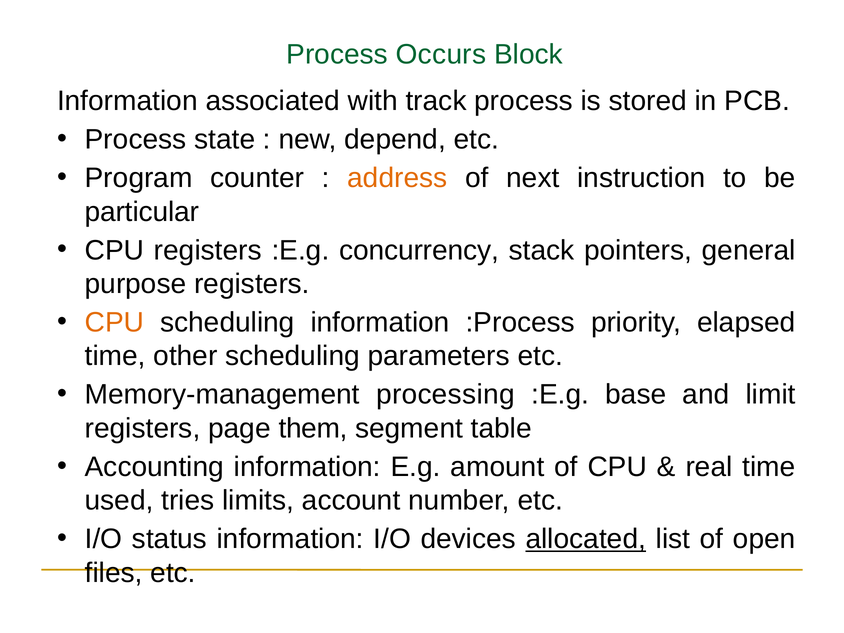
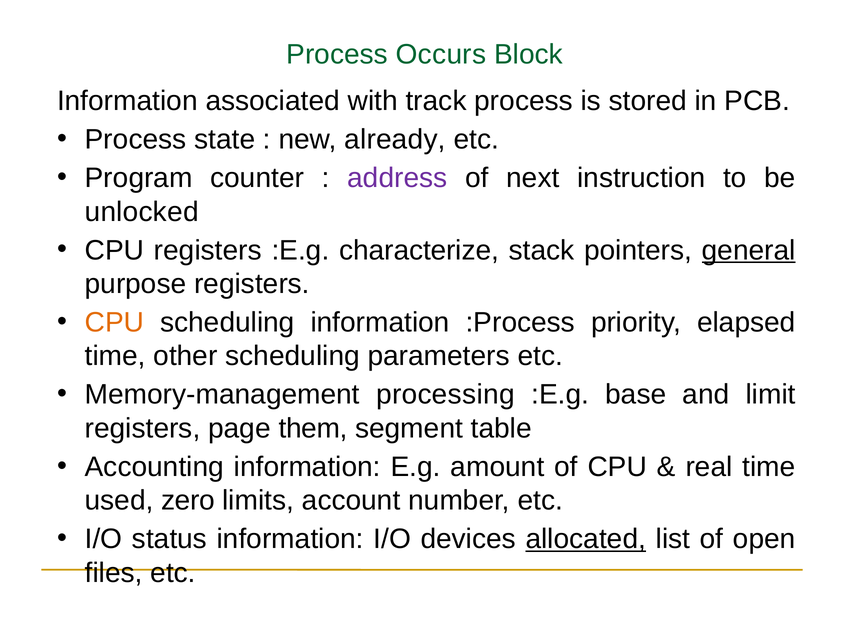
depend: depend -> already
address colour: orange -> purple
particular: particular -> unlocked
concurrency: concurrency -> characterize
general underline: none -> present
tries: tries -> zero
